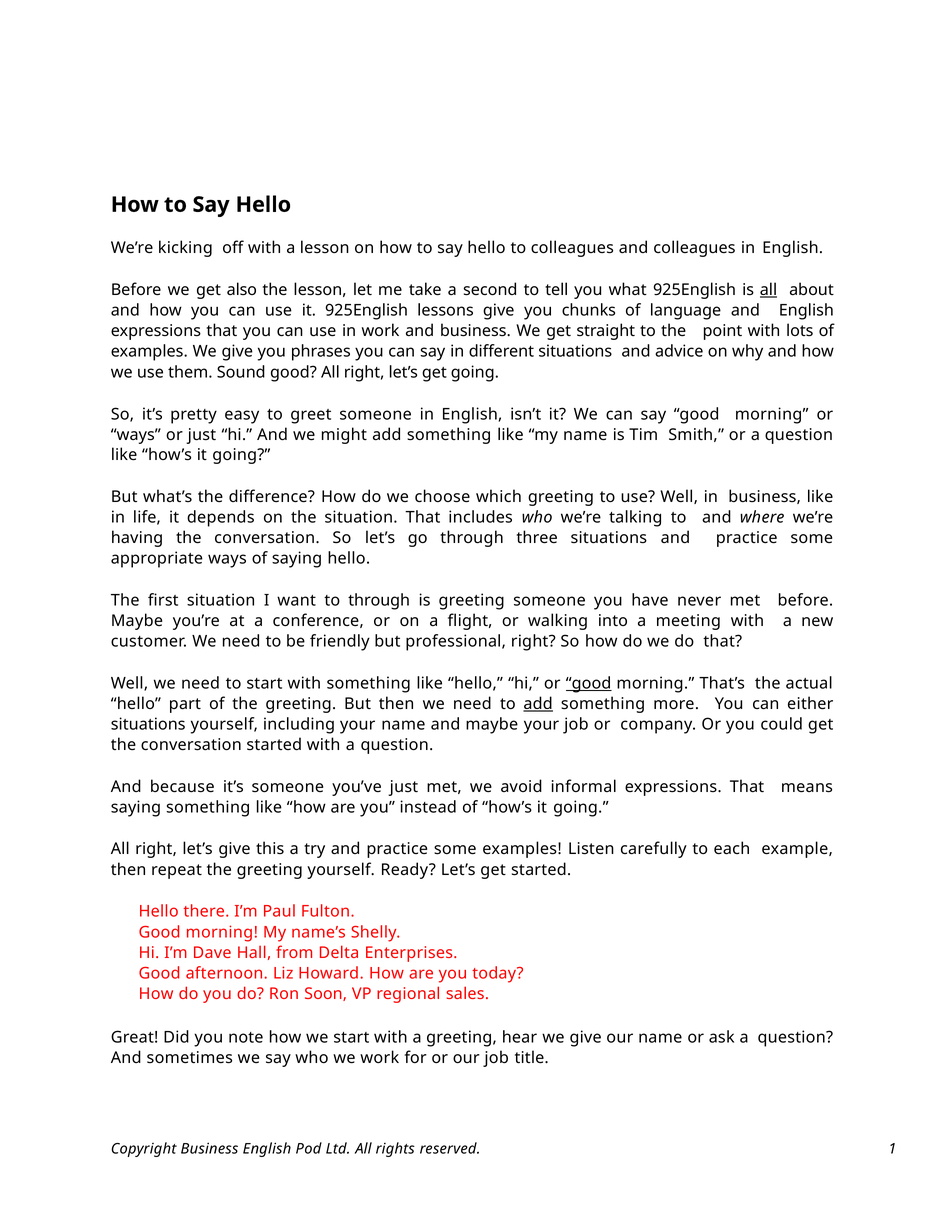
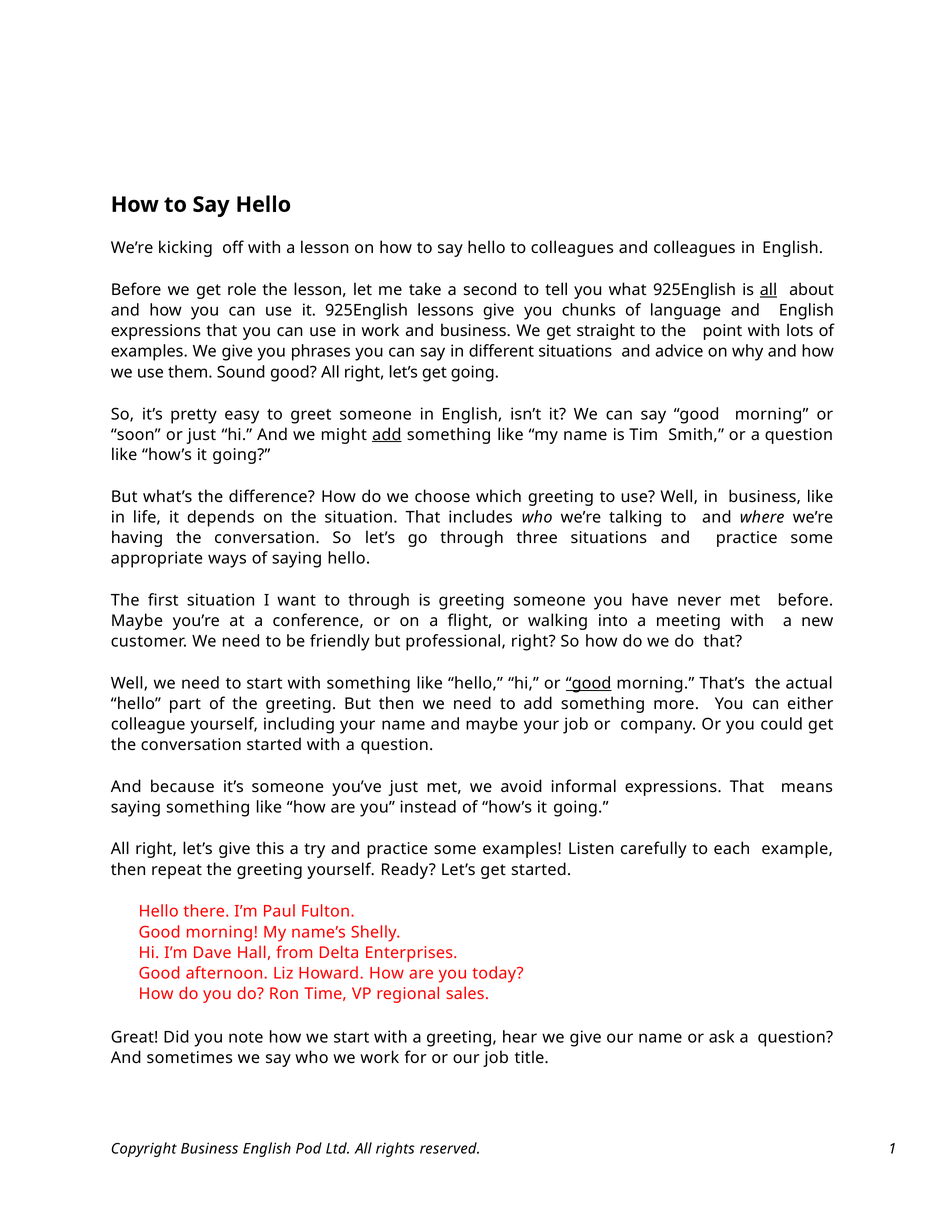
also: also -> role
ways at (136, 435): ways -> soon
add at (387, 435) underline: none -> present
add at (538, 704) underline: present -> none
situations at (148, 724): situations -> colleague
Soon: Soon -> Time
